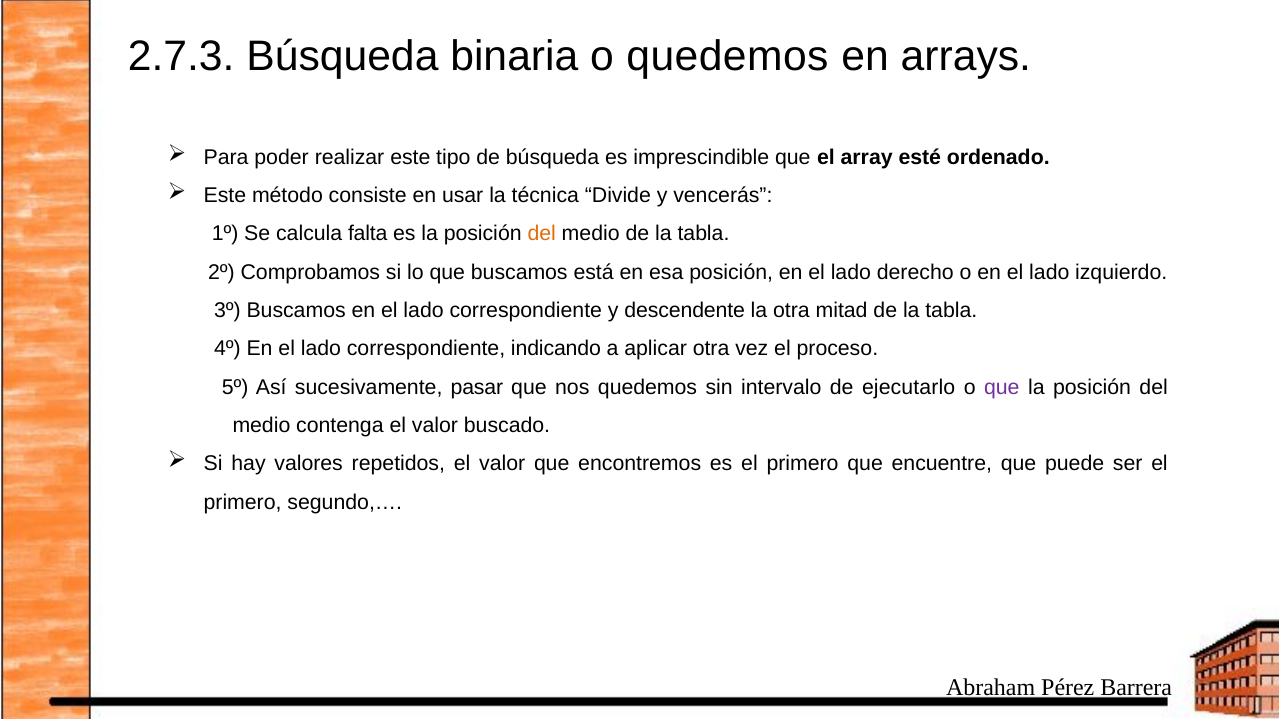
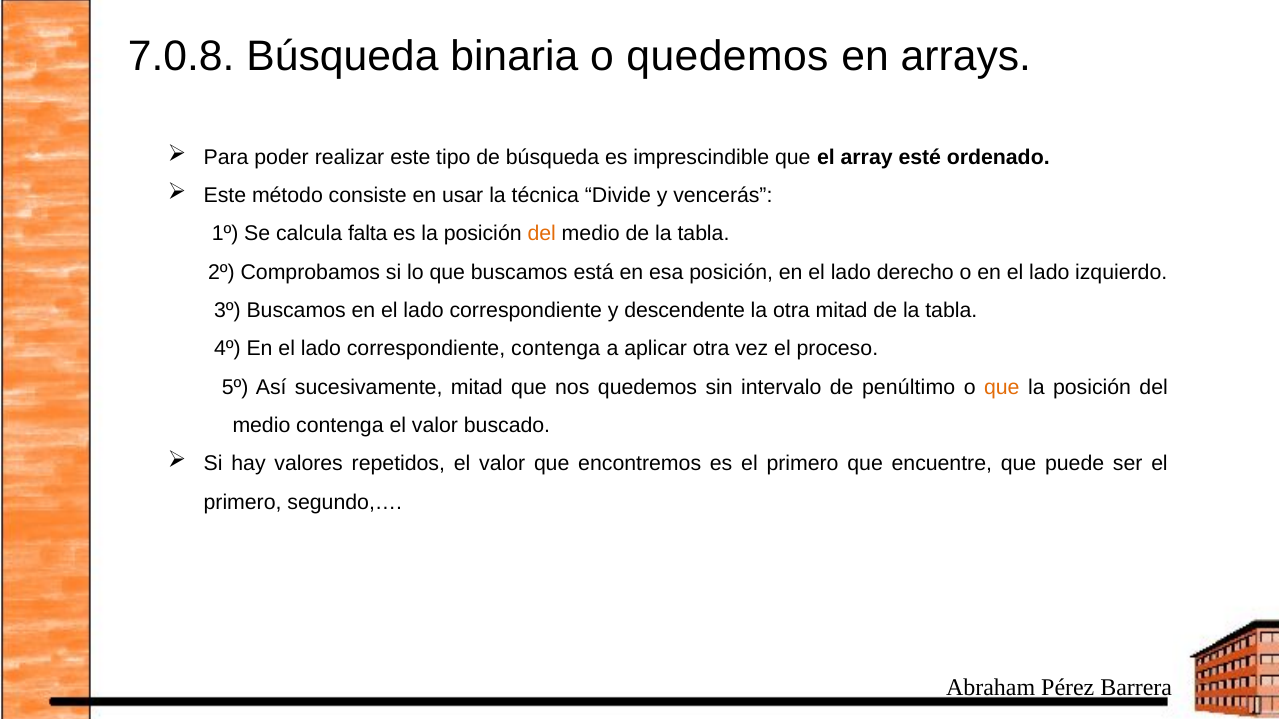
2.7.3: 2.7.3 -> 7.0.8
correspondiente indicando: indicando -> contenga
sucesivamente pasar: pasar -> mitad
ejecutarlo: ejecutarlo -> penúltimo
que at (1002, 387) colour: purple -> orange
